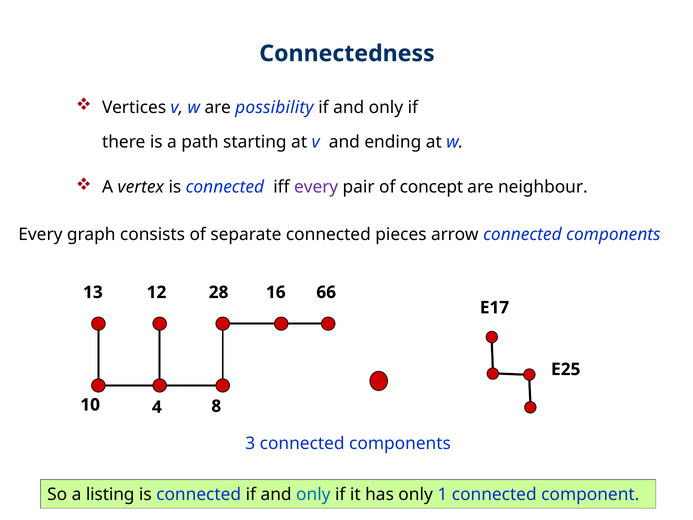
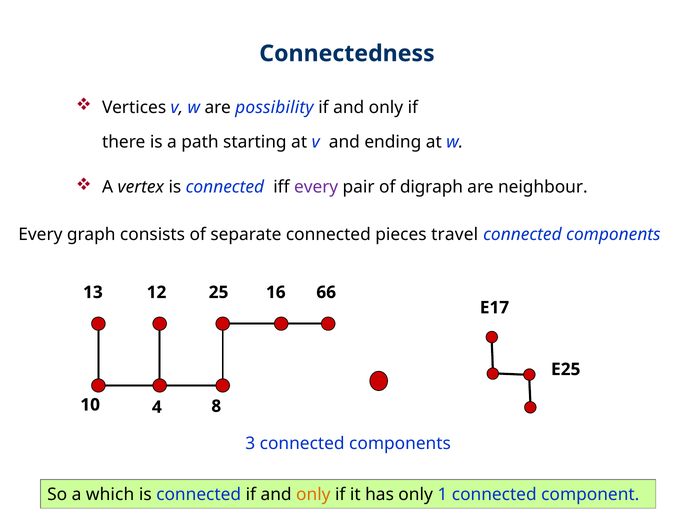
concept: concept -> digraph
arrow: arrow -> travel
28: 28 -> 25
listing: listing -> which
only at (313, 494) colour: blue -> orange
